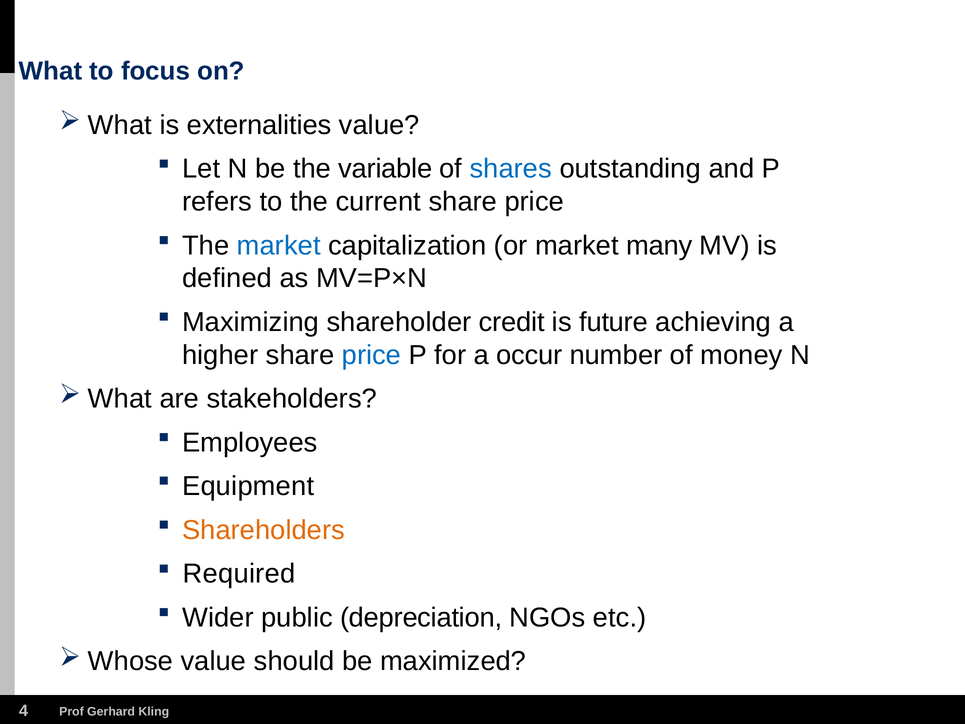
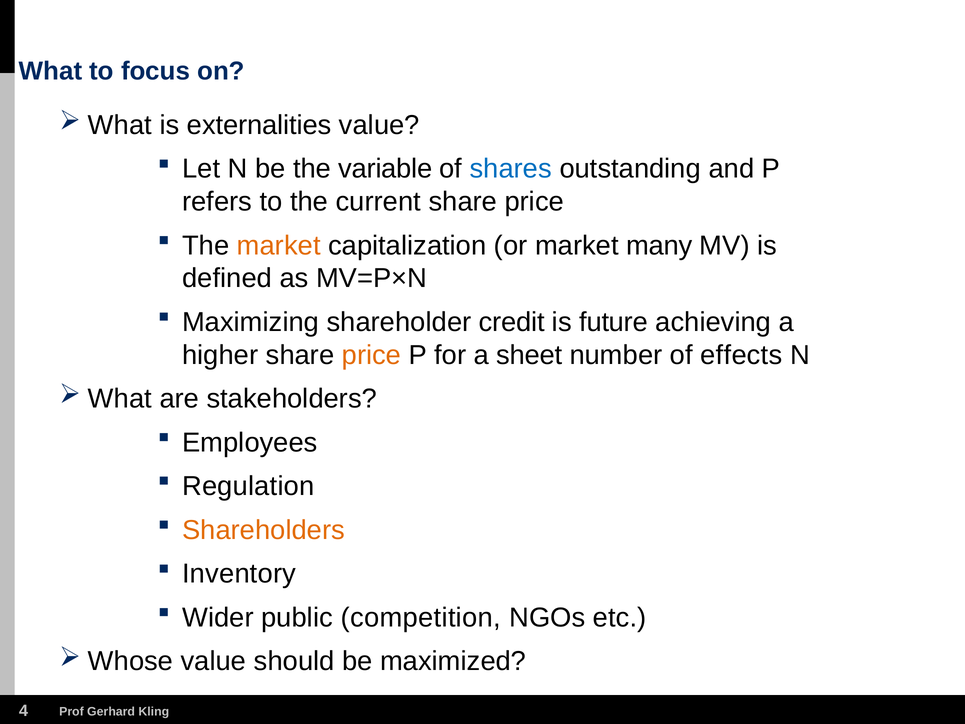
market at (279, 245) colour: blue -> orange
price at (371, 355) colour: blue -> orange
occur: occur -> sheet
money: money -> effects
Equipment: Equipment -> Regulation
Required: Required -> Inventory
depreciation: depreciation -> competition
